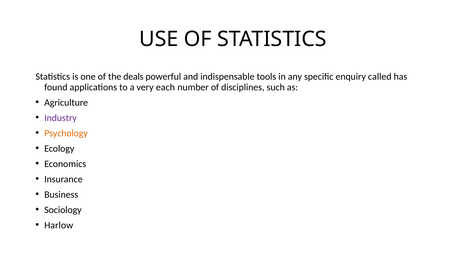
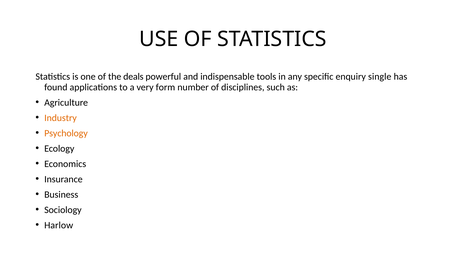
called: called -> single
each: each -> form
Industry colour: purple -> orange
